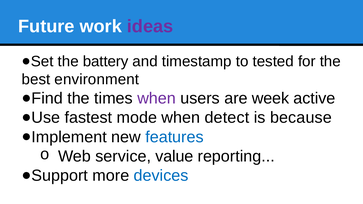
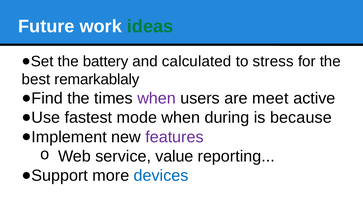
ideas colour: purple -> green
timestamp: timestamp -> calculated
tested: tested -> stress
environment: environment -> remarkablaly
week: week -> meet
detect: detect -> during
features colour: blue -> purple
